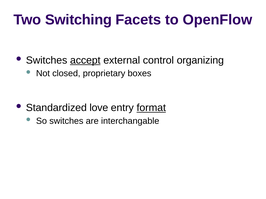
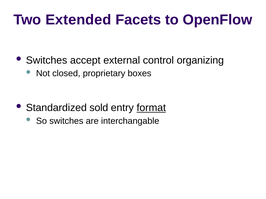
Switching: Switching -> Extended
accept underline: present -> none
love: love -> sold
